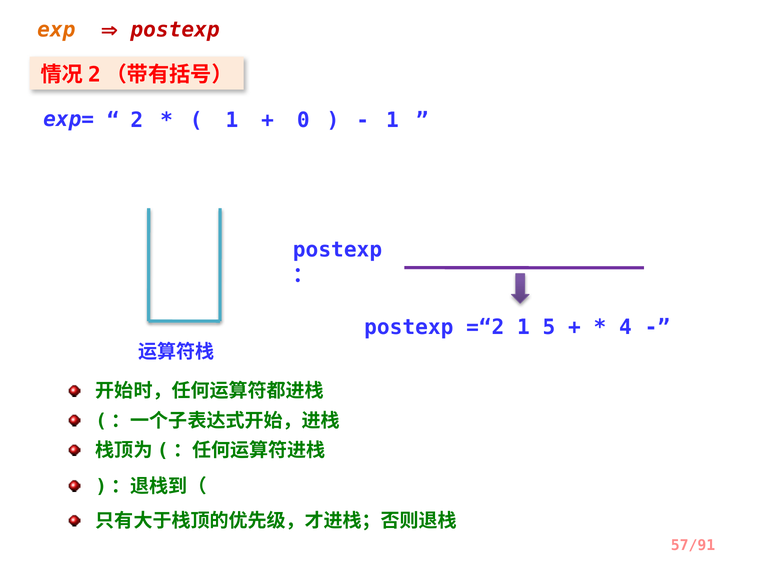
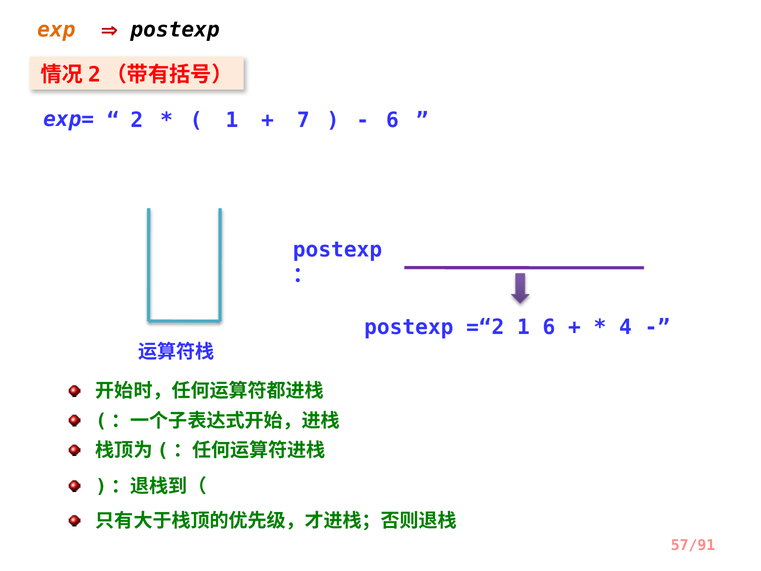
postexp at (175, 30) colour: red -> black
1 at (392, 120): 1 -> 6
0: 0 -> 7
=“2 1 5: 5 -> 6
